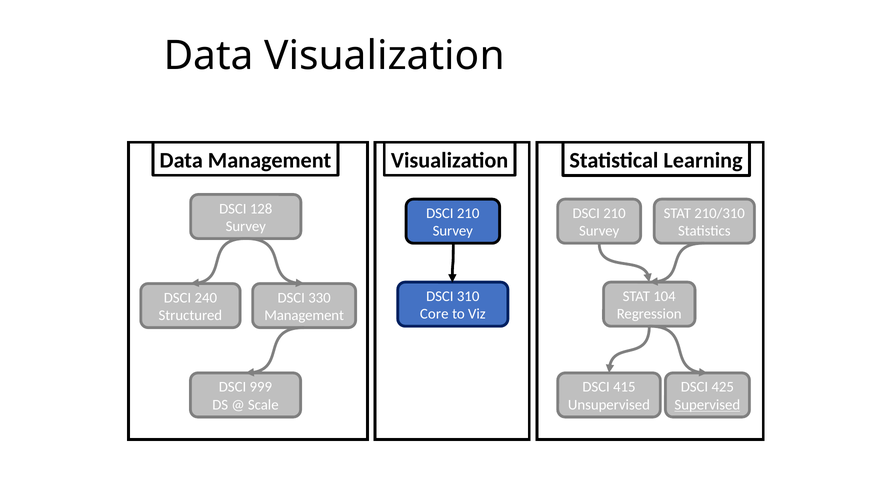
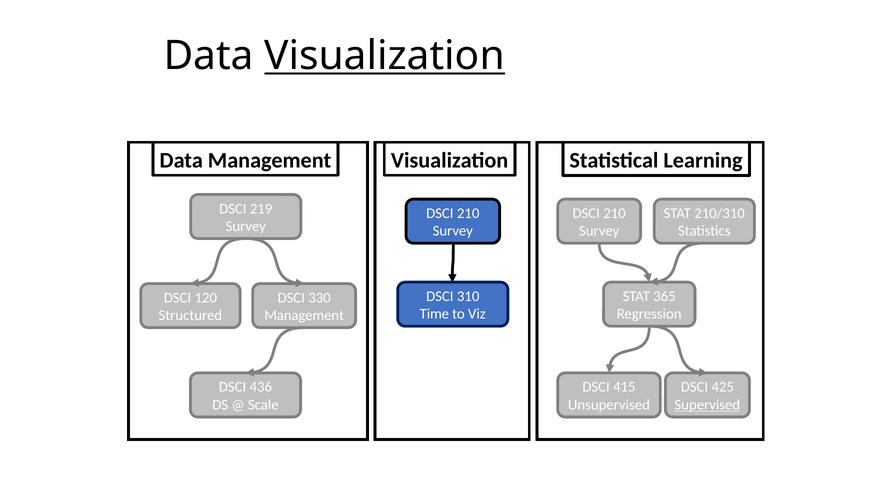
Visualization at (385, 56) underline: none -> present
128: 128 -> 219
104: 104 -> 365
240: 240 -> 120
Core: Core -> Time
999: 999 -> 436
